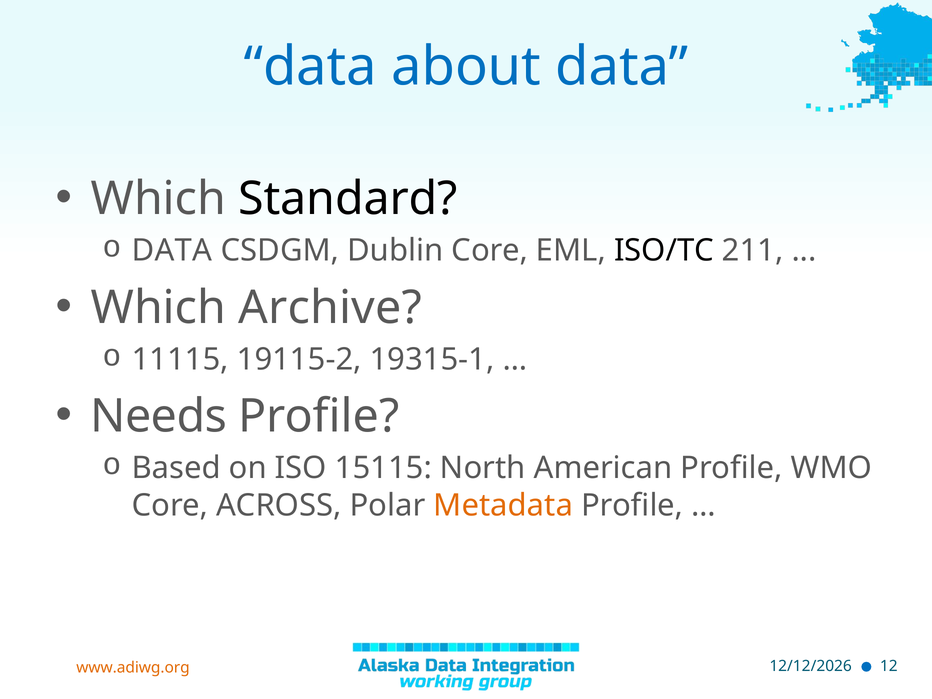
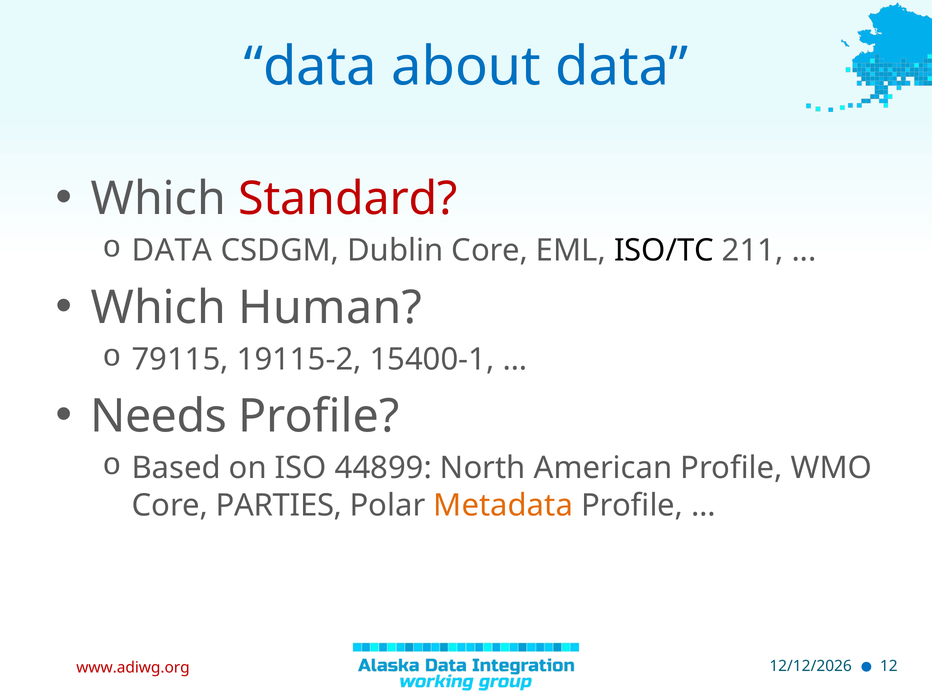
Standard colour: black -> red
Archive: Archive -> Human
11115: 11115 -> 79115
19315-1: 19315-1 -> 15400-1
15115: 15115 -> 44899
ACROSS: ACROSS -> PARTIES
www.adiwg.org colour: orange -> red
